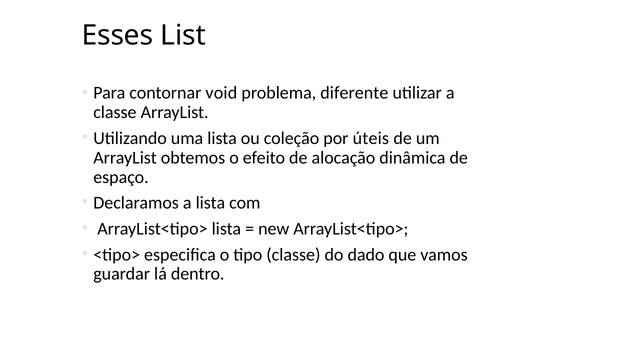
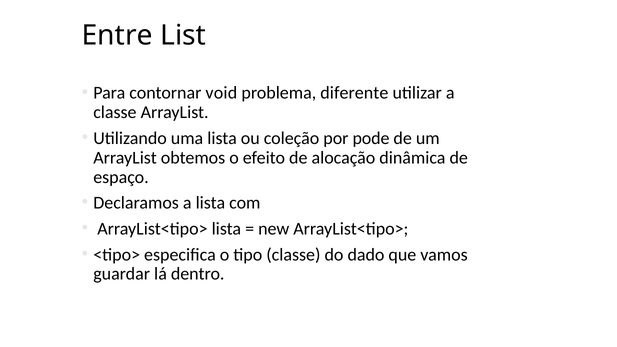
Esses: Esses -> Entre
úteis: úteis -> pode
